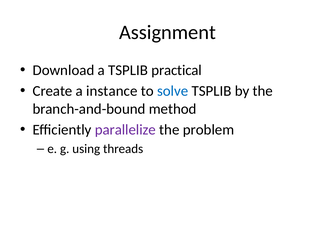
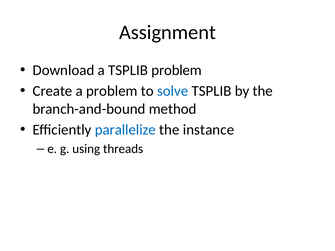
TSPLIB practical: practical -> problem
a instance: instance -> problem
parallelize colour: purple -> blue
problem: problem -> instance
